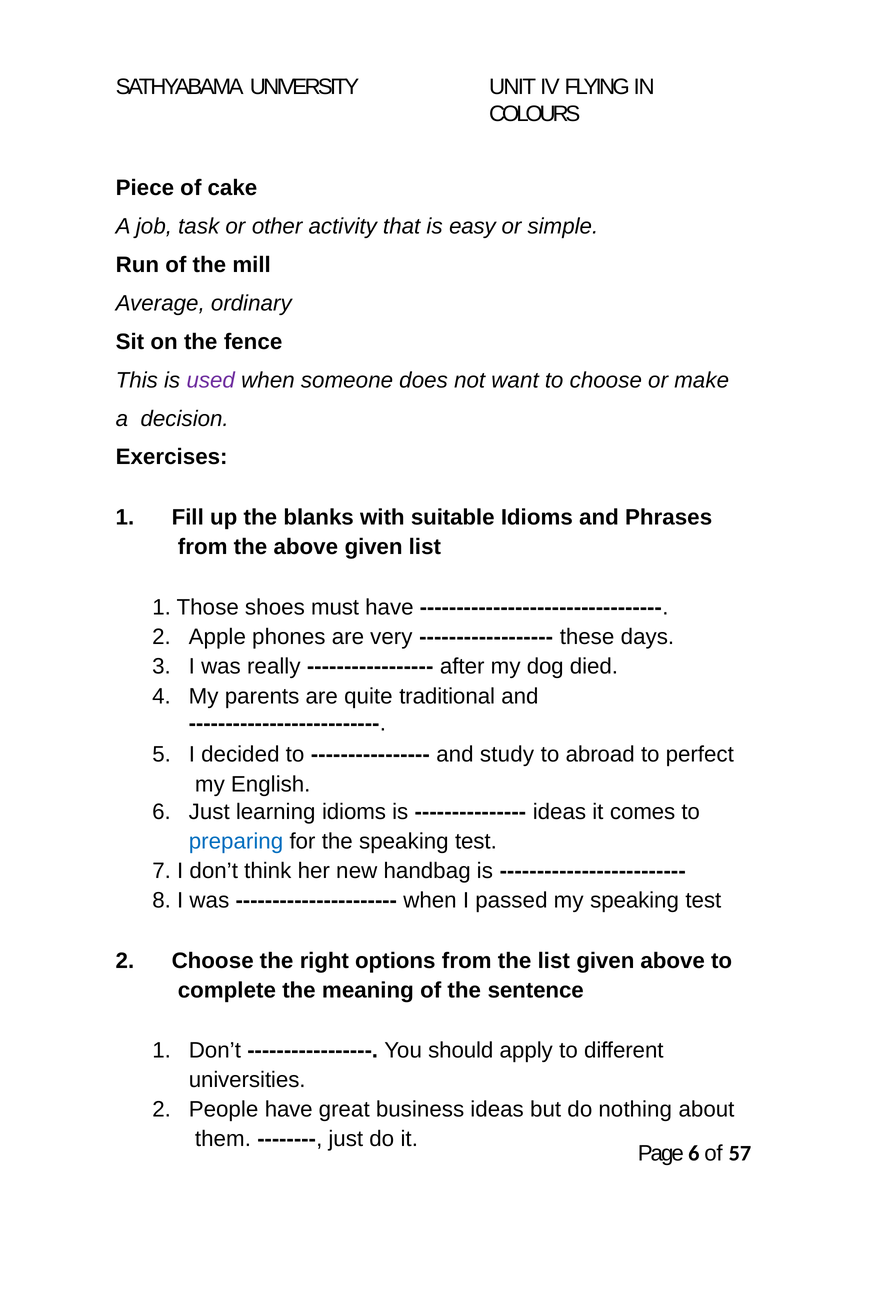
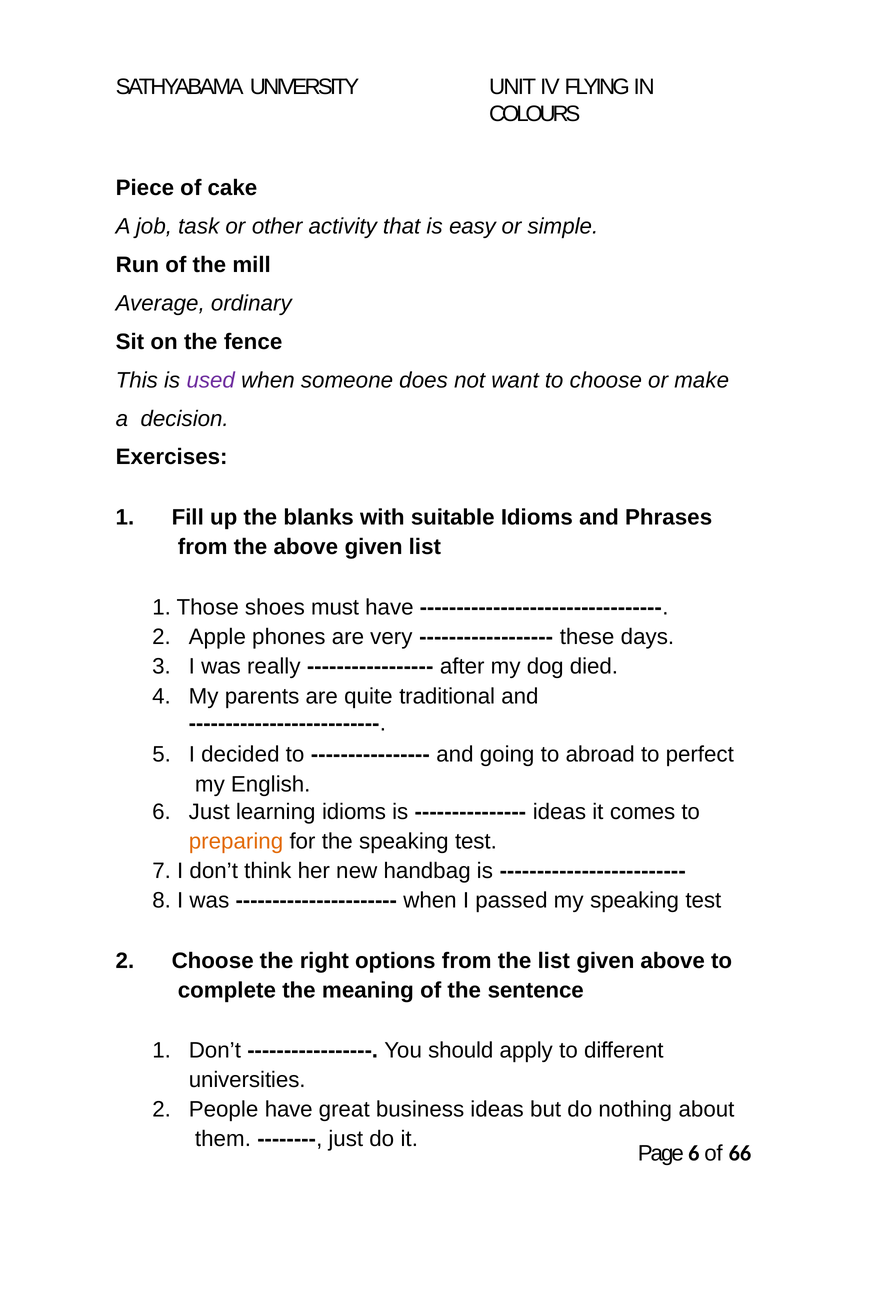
study: study -> going
preparing colour: blue -> orange
57: 57 -> 66
